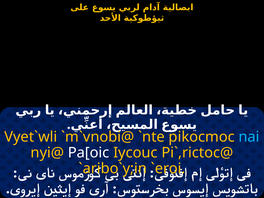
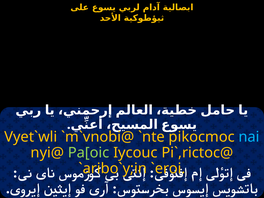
Pa[oic colour: white -> light green
